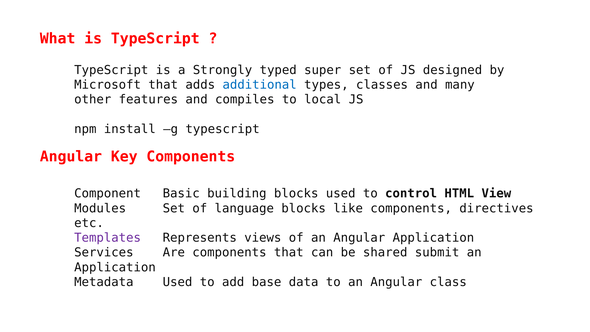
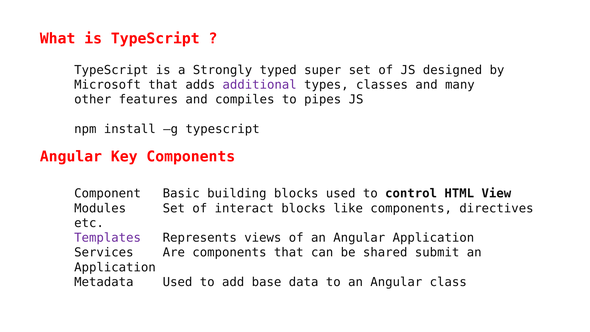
additional colour: blue -> purple
local: local -> pipes
language: language -> interact
